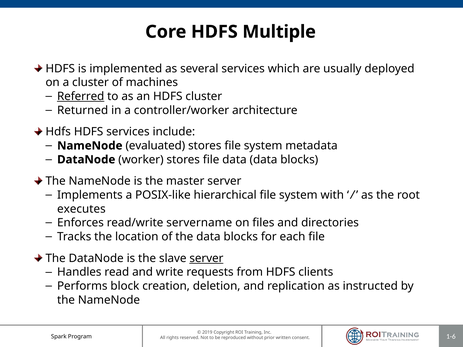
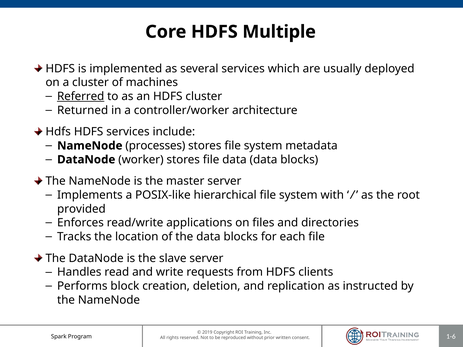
evaluated: evaluated -> processes
executes: executes -> provided
servername: servername -> applications
server at (206, 258) underline: present -> none
